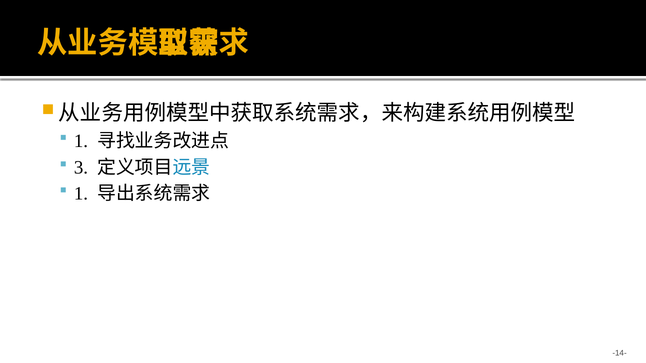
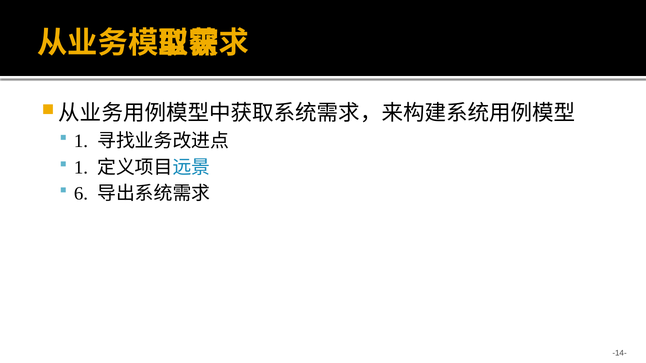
3 at (81, 168): 3 -> 1
1 at (81, 194): 1 -> 6
